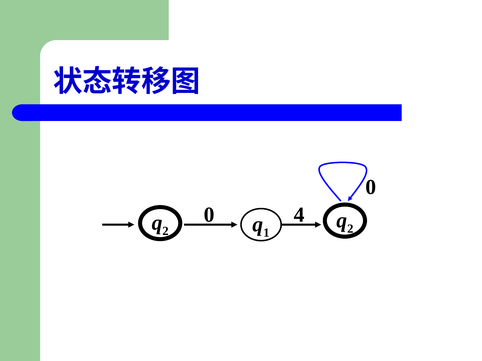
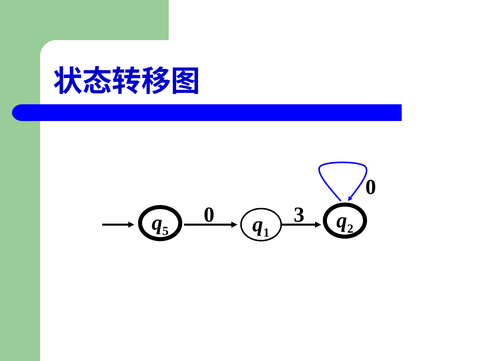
4: 4 -> 3
2 at (166, 231): 2 -> 5
